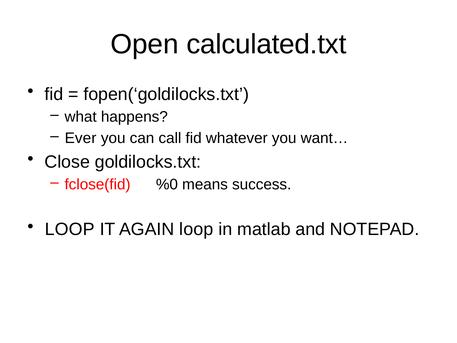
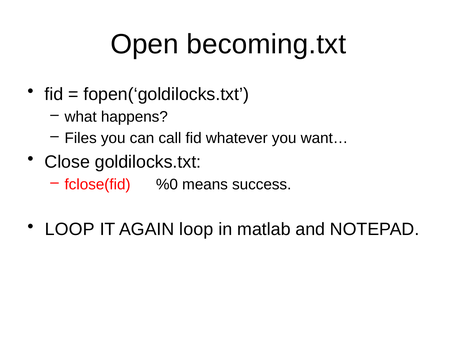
calculated.txt: calculated.txt -> becoming.txt
Ever: Ever -> Files
